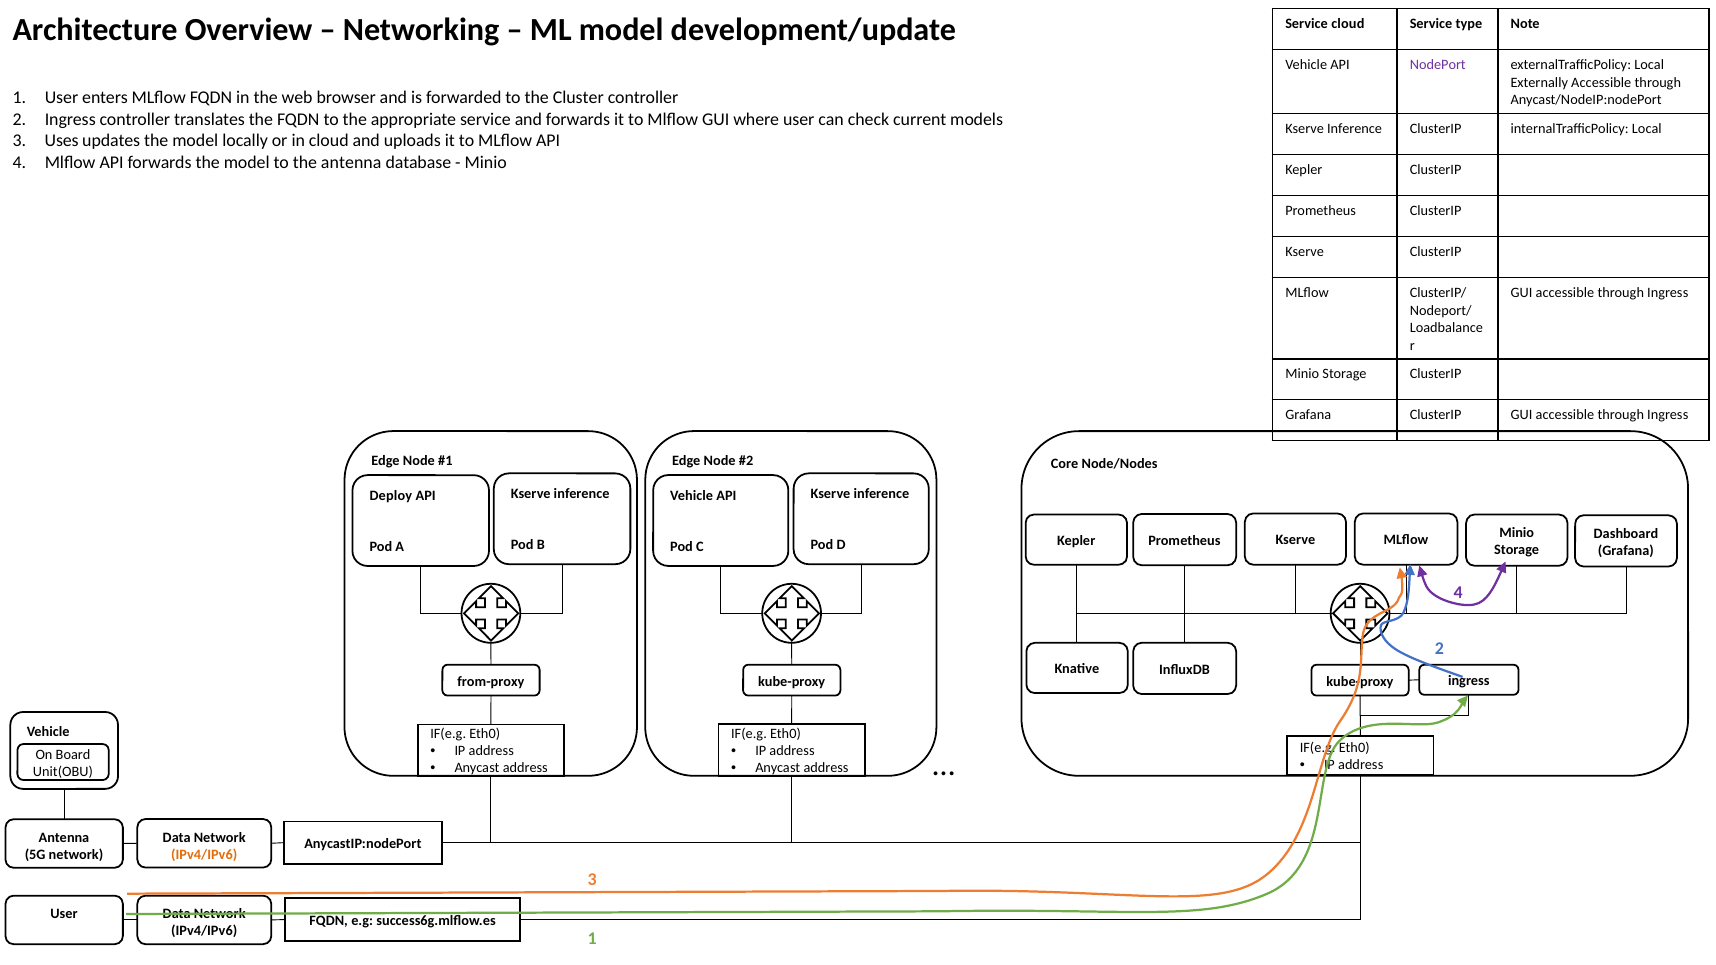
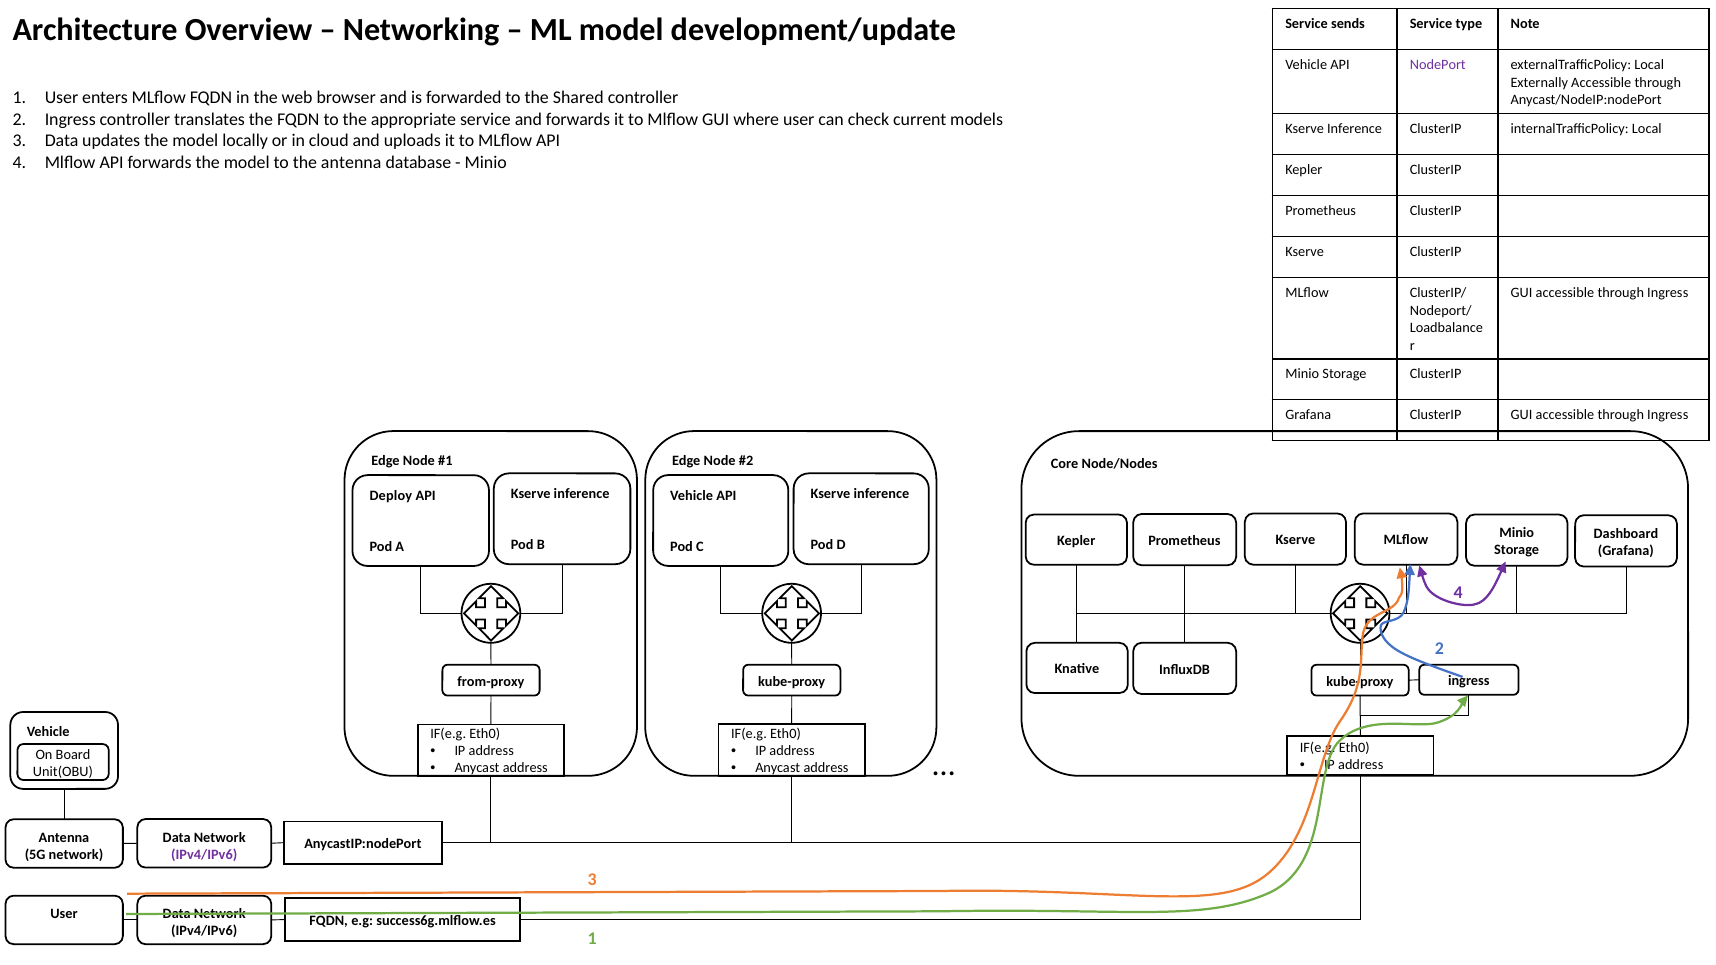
Service cloud: cloud -> sends
Cluster: Cluster -> Shared
3 Uses: Uses -> Data
IPv4/IPv6 at (204, 855) colour: orange -> purple
